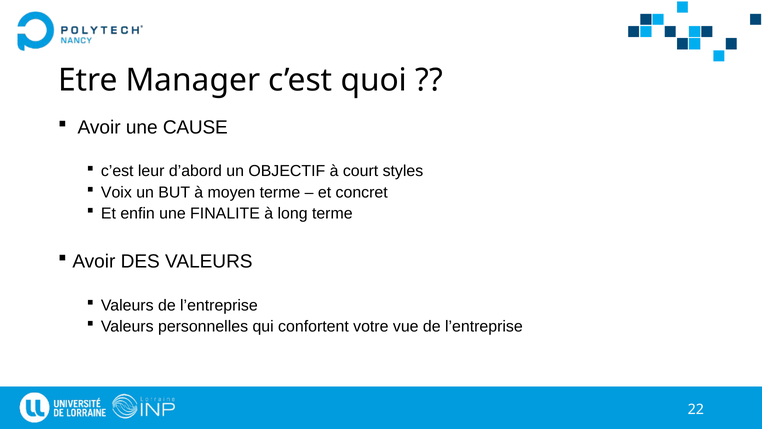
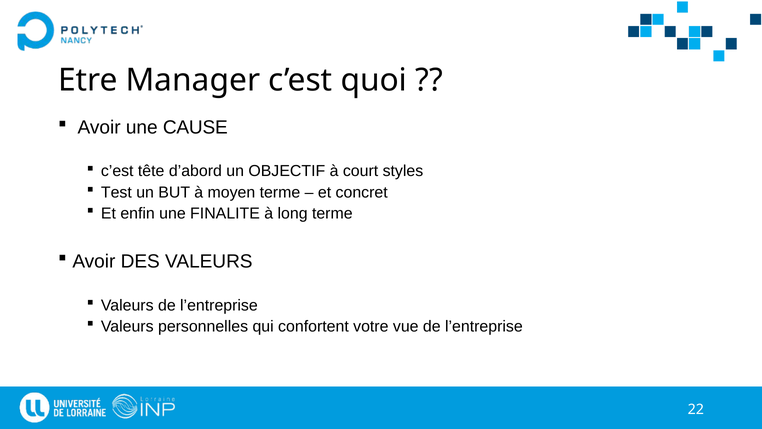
leur: leur -> tête
Voix: Voix -> Test
